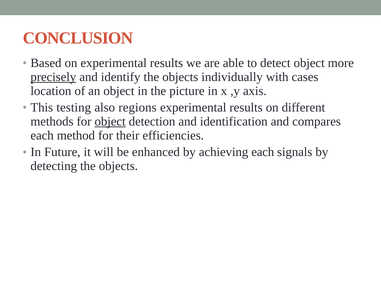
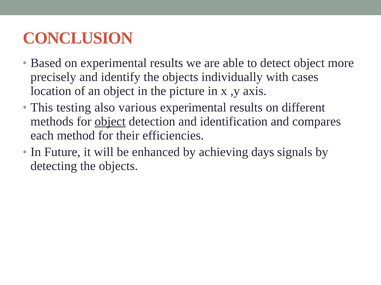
precisely underline: present -> none
regions: regions -> various
achieving each: each -> days
